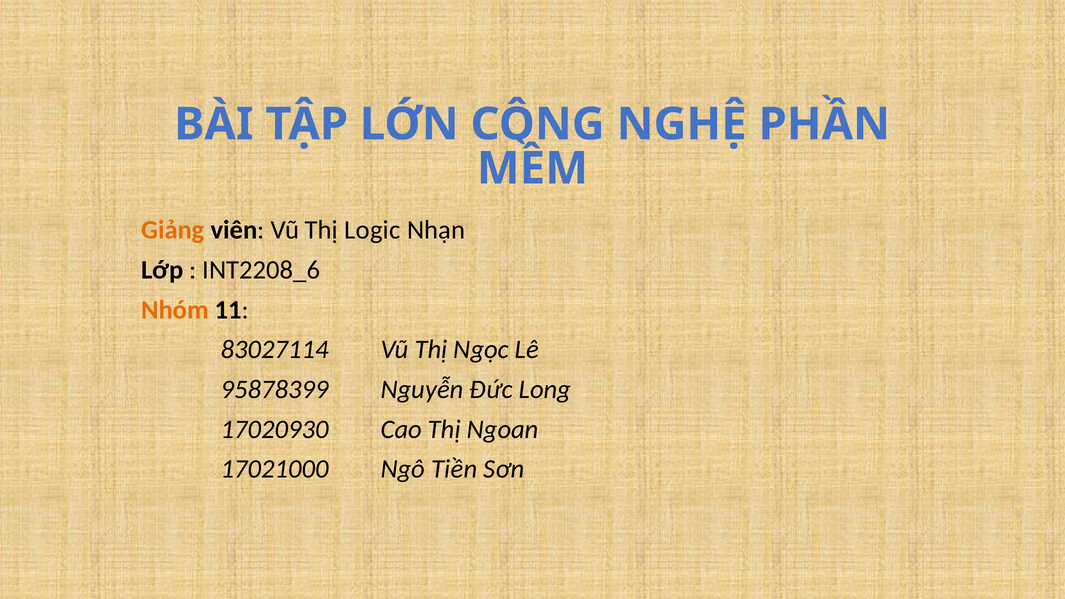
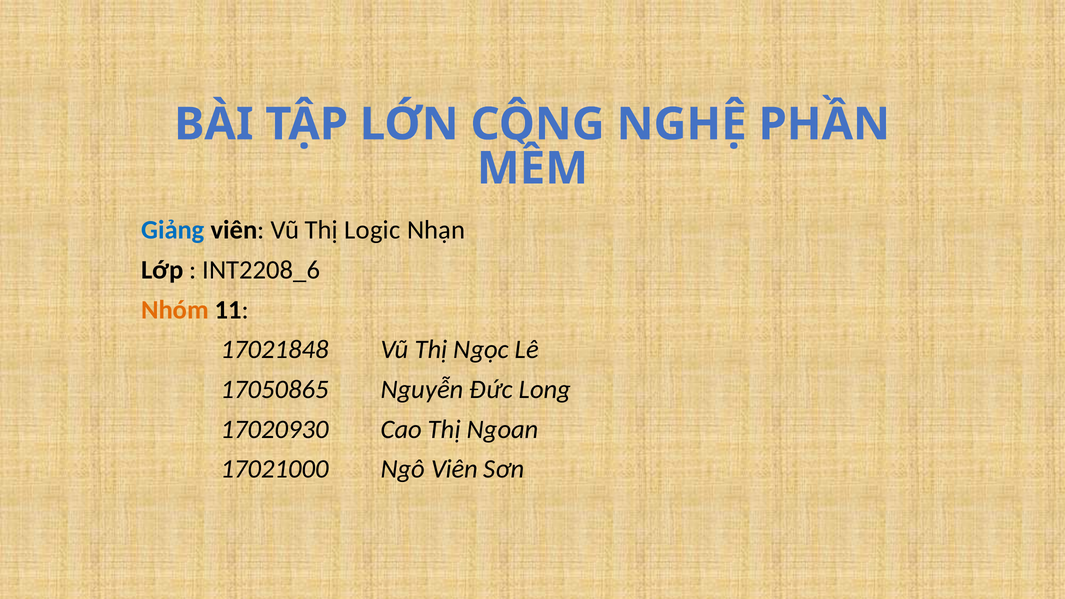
Giảng colour: orange -> blue
83027114: 83027114 -> 17021848
95878399: 95878399 -> 17050865
Ngô Tiền: Tiền -> Viên
